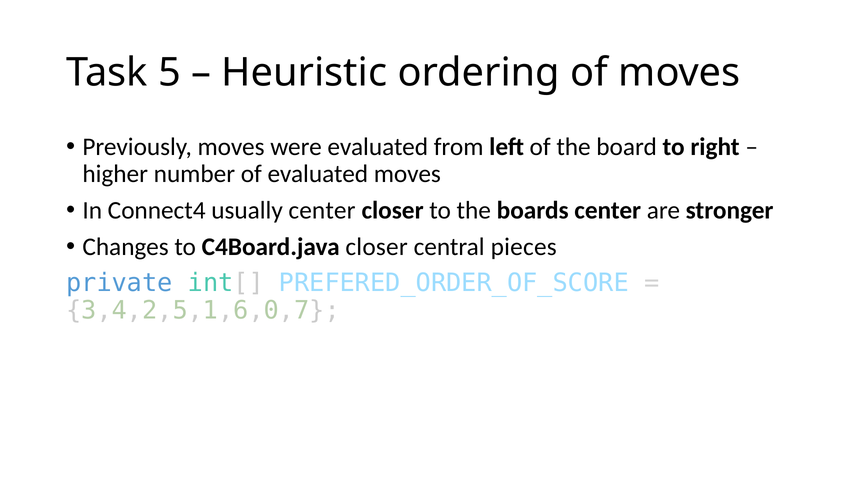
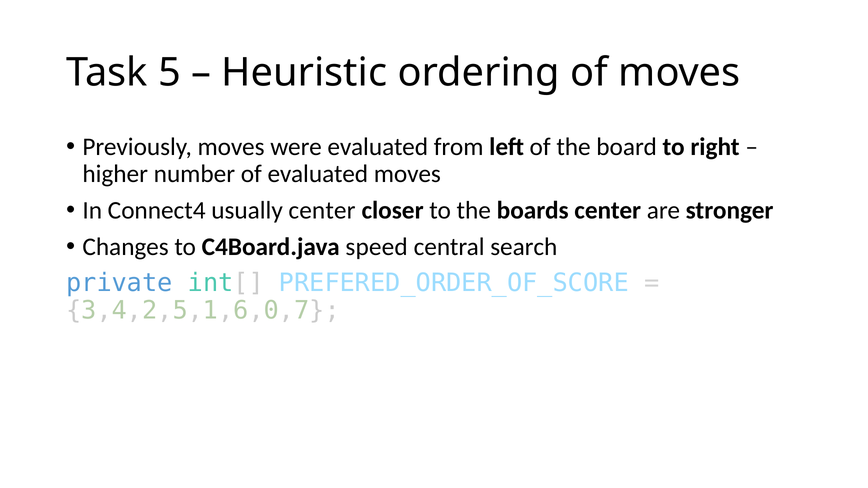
C4Board.java closer: closer -> speed
pieces: pieces -> search
